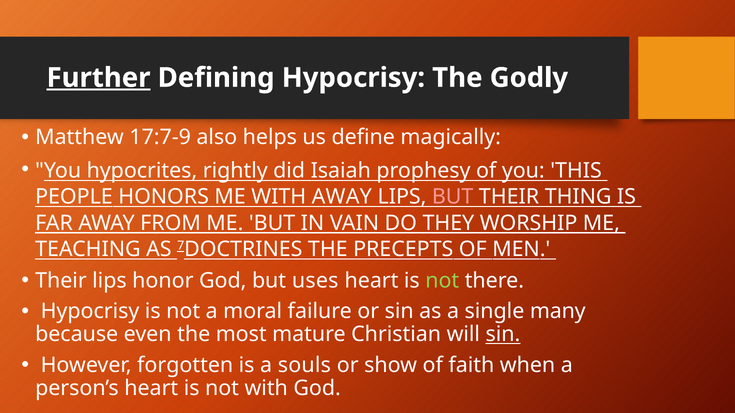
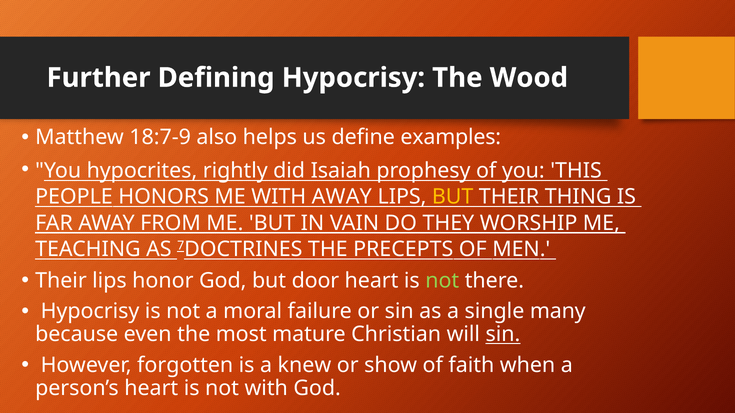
Further underline: present -> none
Godly: Godly -> Wood
17:7-9: 17:7-9 -> 18:7-9
magically: magically -> examples
BUT at (453, 197) colour: pink -> yellow
uses: uses -> door
souls: souls -> knew
